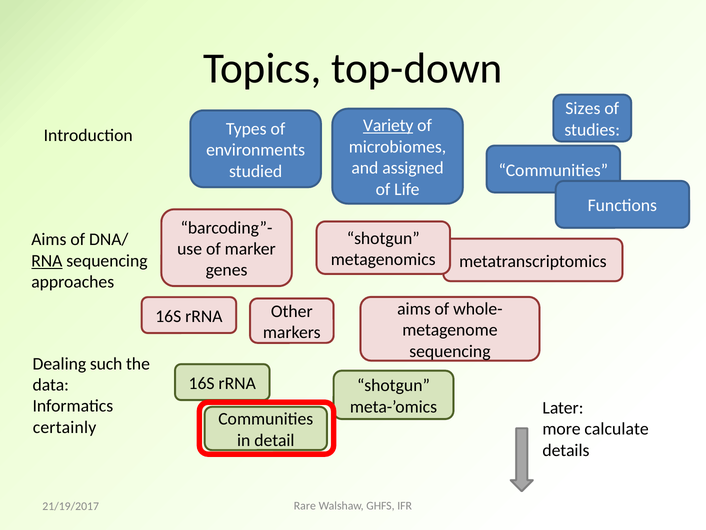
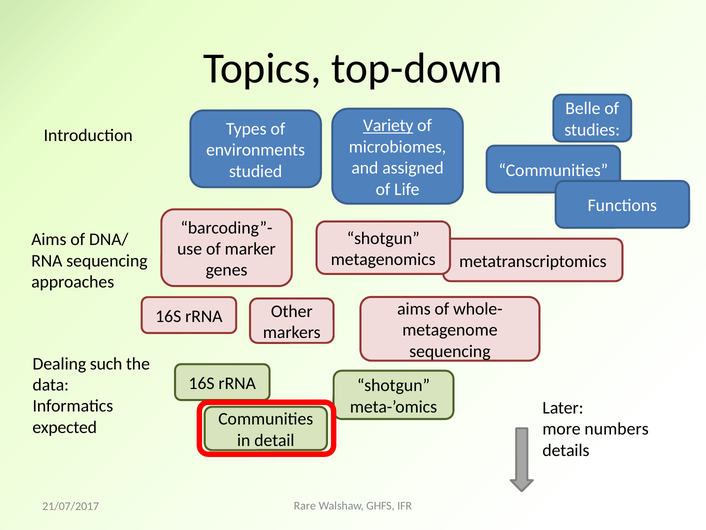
Sizes: Sizes -> Belle
RNA underline: present -> none
certainly: certainly -> expected
calculate: calculate -> numbers
21/19/2017: 21/19/2017 -> 21/07/2017
